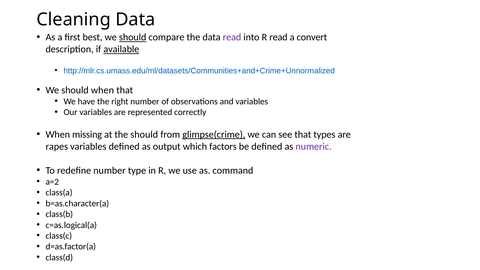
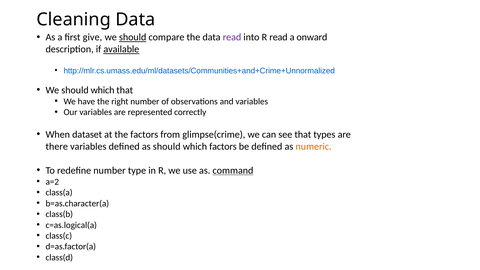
best: best -> give
convert: convert -> onward
We should when: when -> which
missing: missing -> dataset
the should: should -> factors
glimpse(crime underline: present -> none
rapes: rapes -> there
as output: output -> should
numeric colour: purple -> orange
command underline: none -> present
